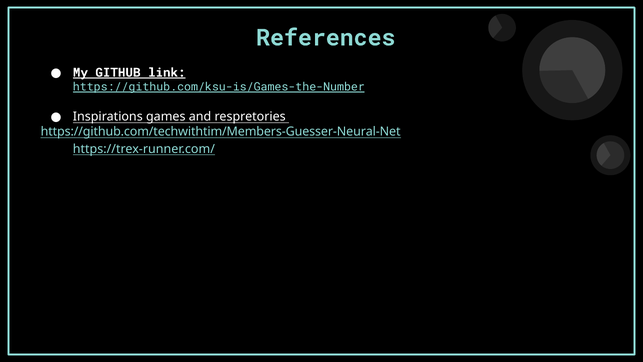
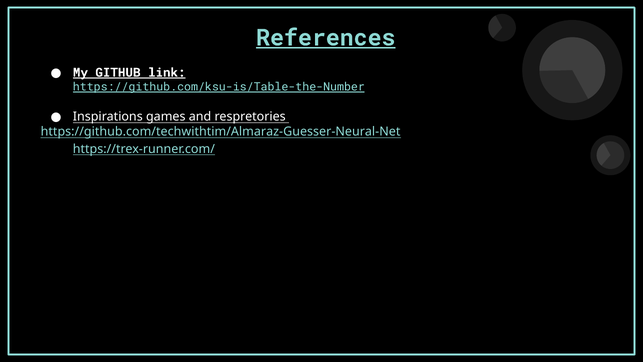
References underline: none -> present
https://github.com/ksu-is/Games-the-Number: https://github.com/ksu-is/Games-the-Number -> https://github.com/ksu-is/Table-the-Number
https://github.com/techwithtim/Members-Guesser-Neural-Net: https://github.com/techwithtim/Members-Guesser-Neural-Net -> https://github.com/techwithtim/Almaraz-Guesser-Neural-Net
